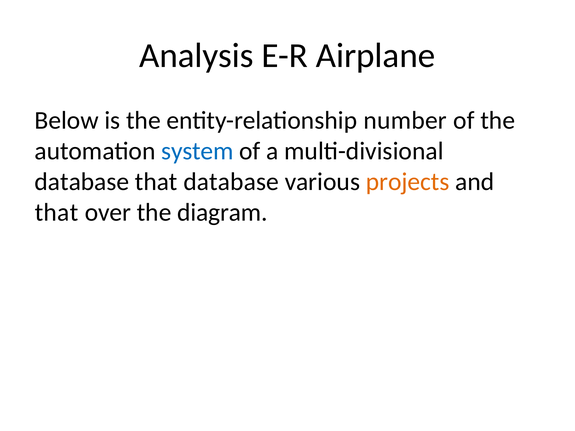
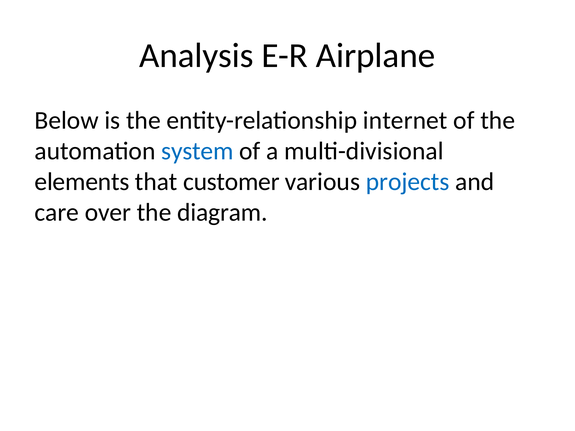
number: number -> internet
database at (82, 182): database -> elements
that database: database -> customer
projects colour: orange -> blue
that at (57, 213): that -> care
